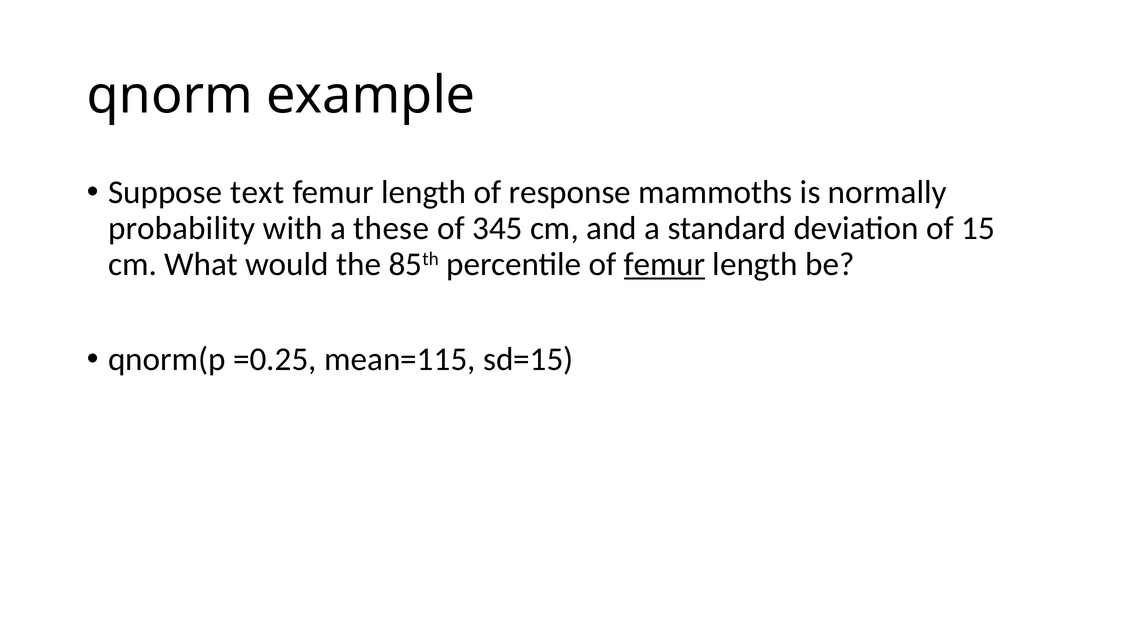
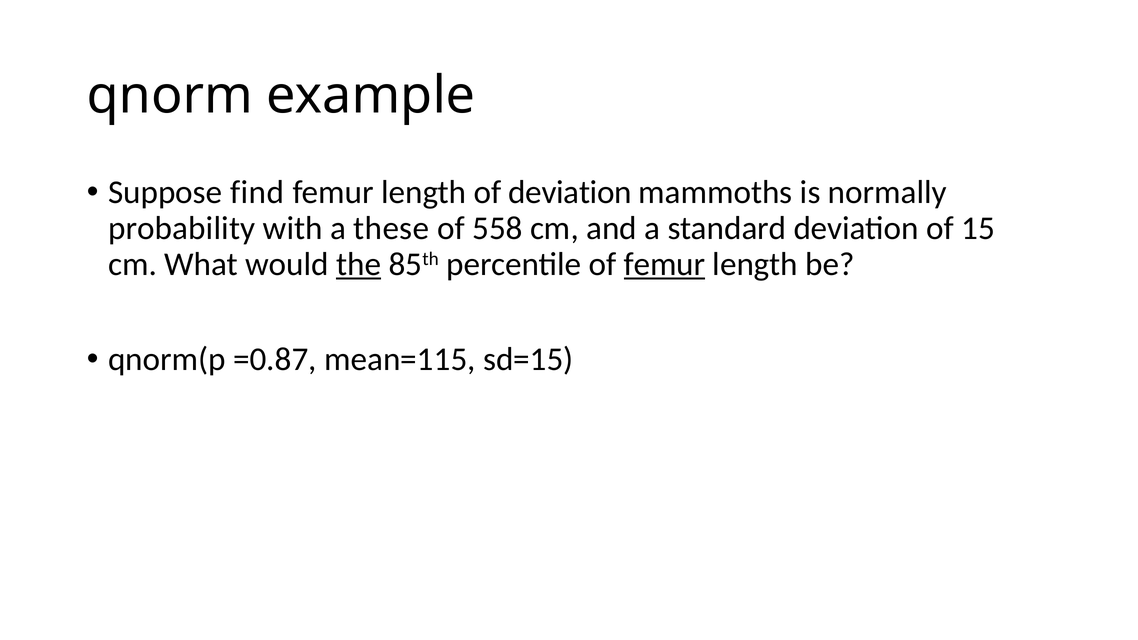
text: text -> find
of response: response -> deviation
345: 345 -> 558
the underline: none -> present
=0.25: =0.25 -> =0.87
